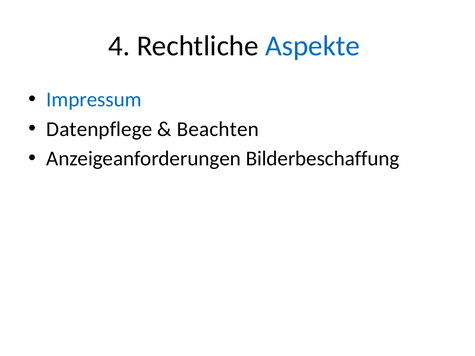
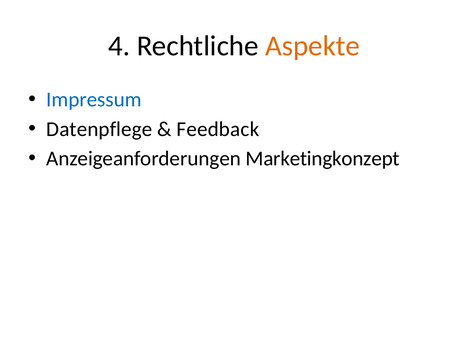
Aspekte colour: blue -> orange
Beachten: Beachten -> Feedback
Bilderbeschaffung: Bilderbeschaffung -> Marketingkonzept
